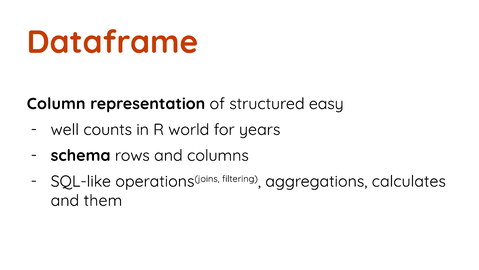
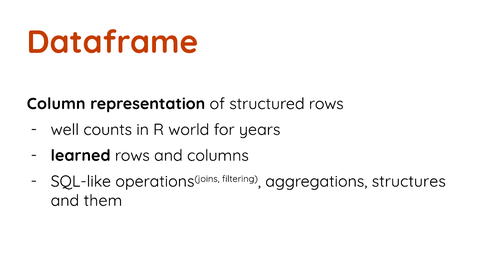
structured easy: easy -> rows
schema: schema -> learned
calculates: calculates -> structures
